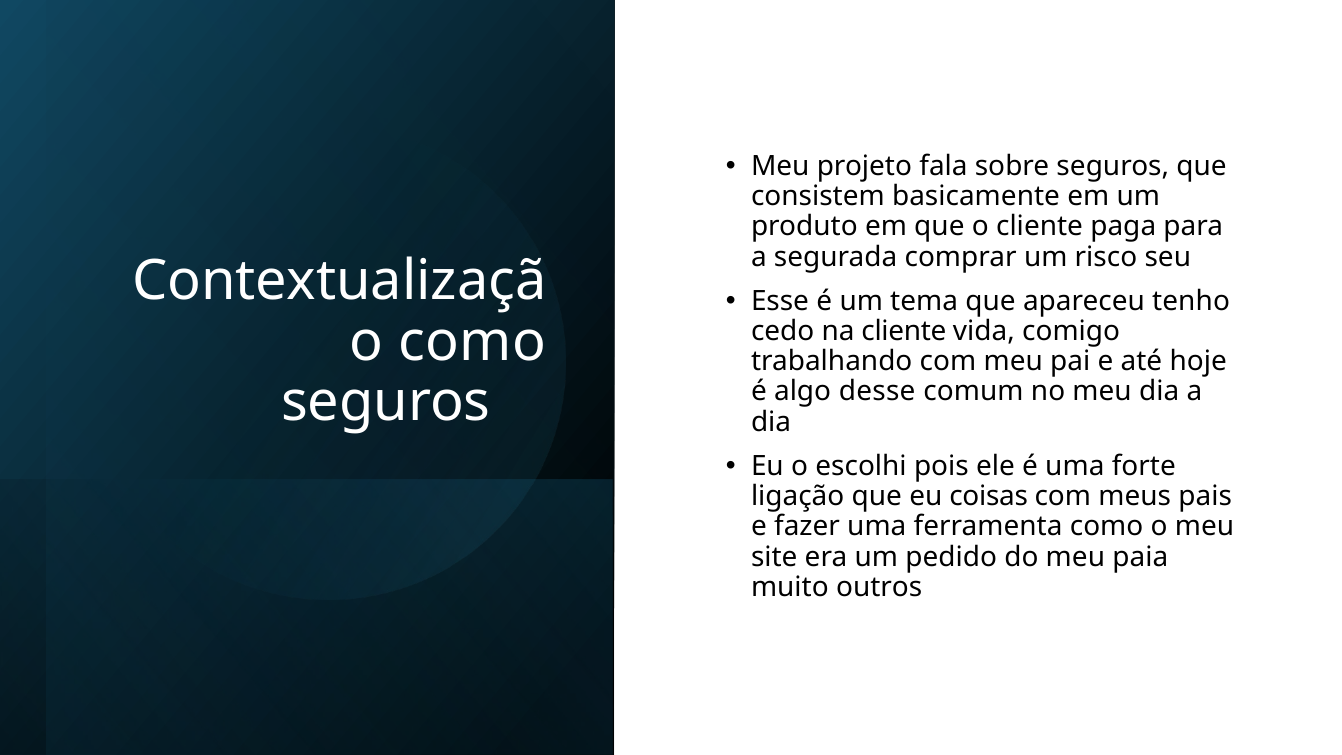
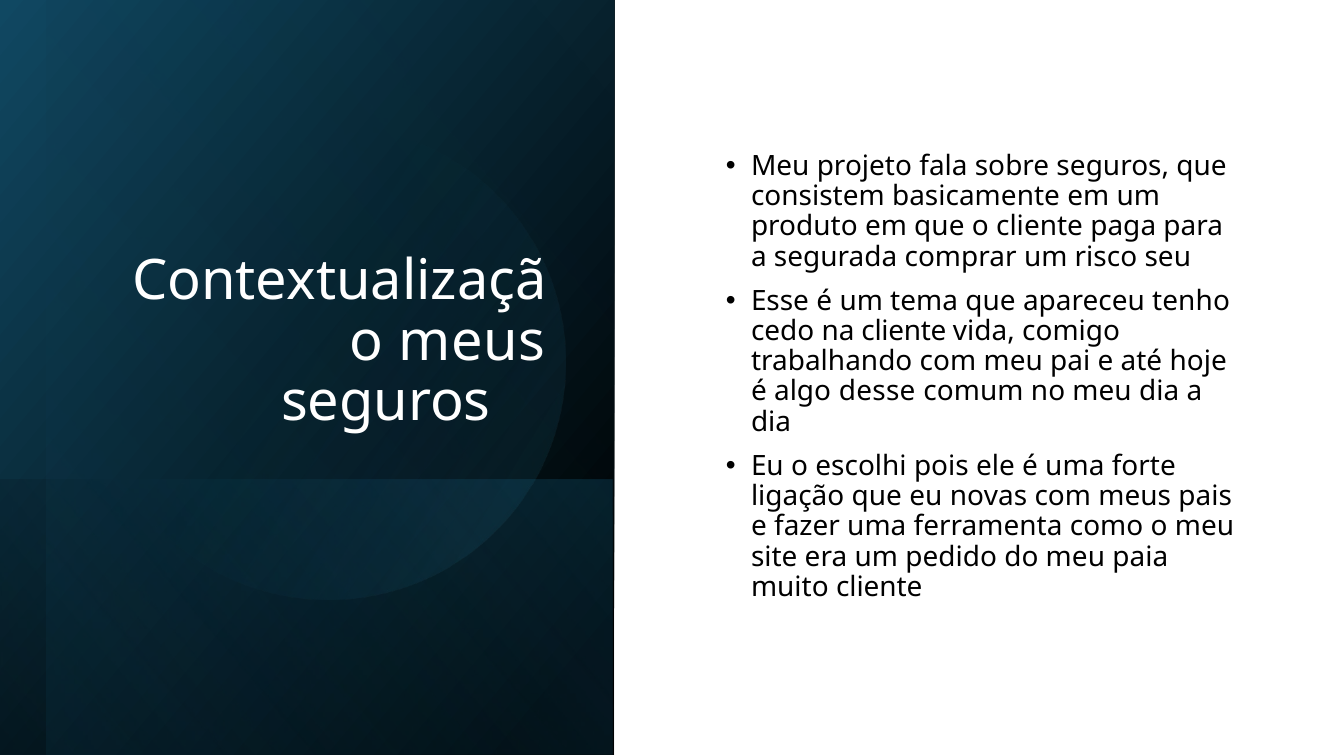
o como: como -> meus
coisas: coisas -> novas
muito outros: outros -> cliente
